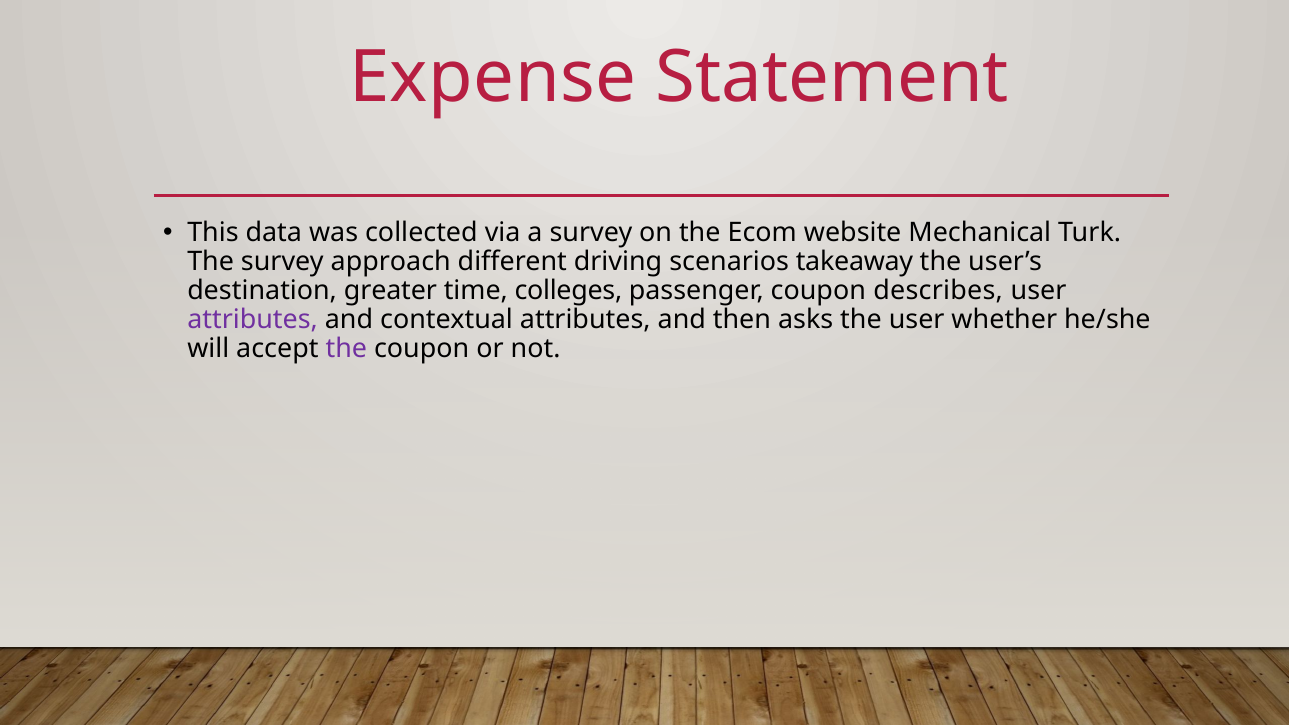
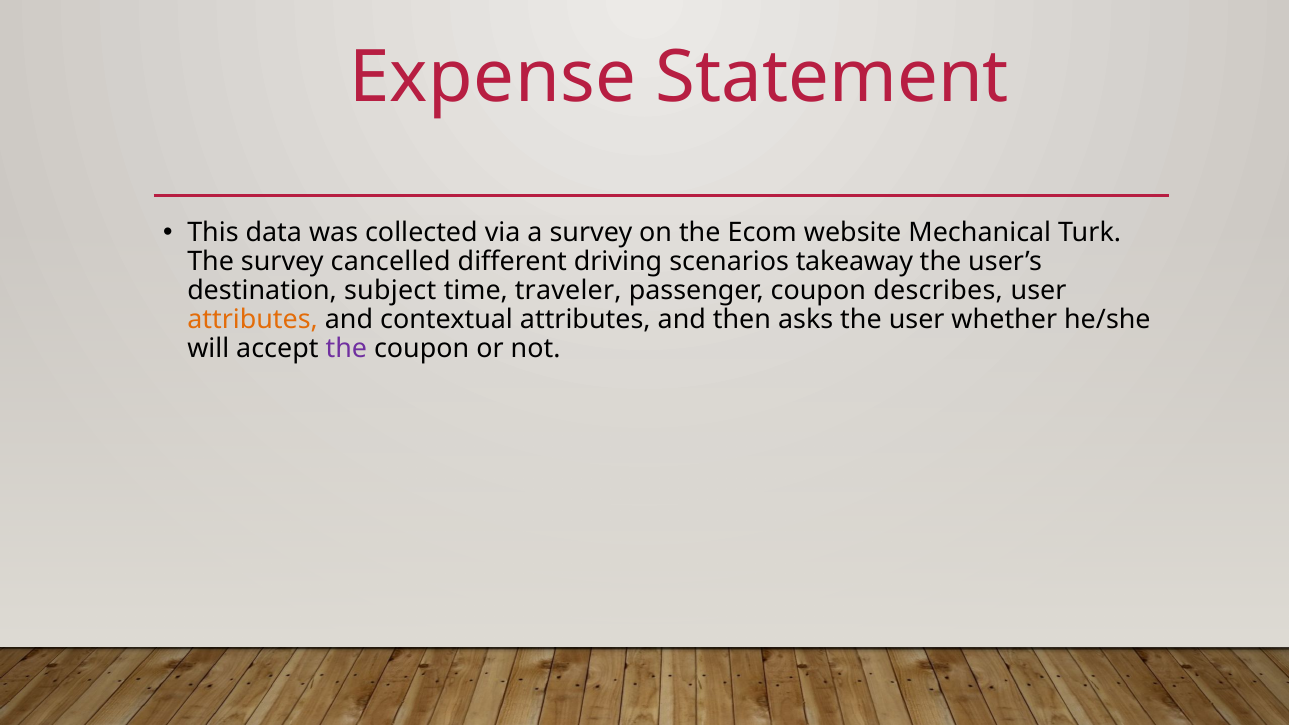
approach: approach -> cancelled
greater: greater -> subject
colleges: colleges -> traveler
attributes at (253, 319) colour: purple -> orange
